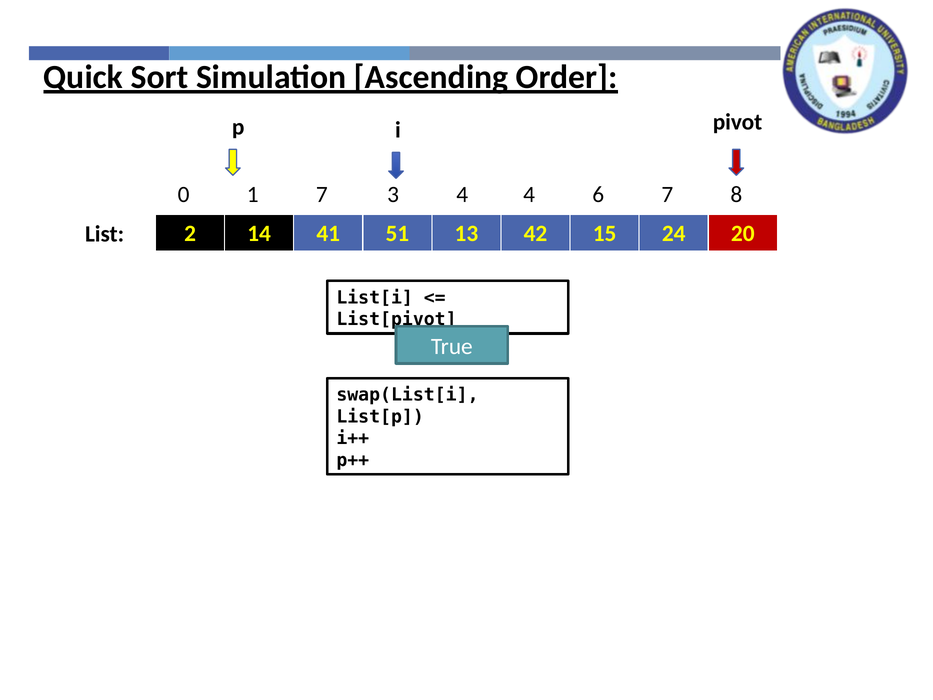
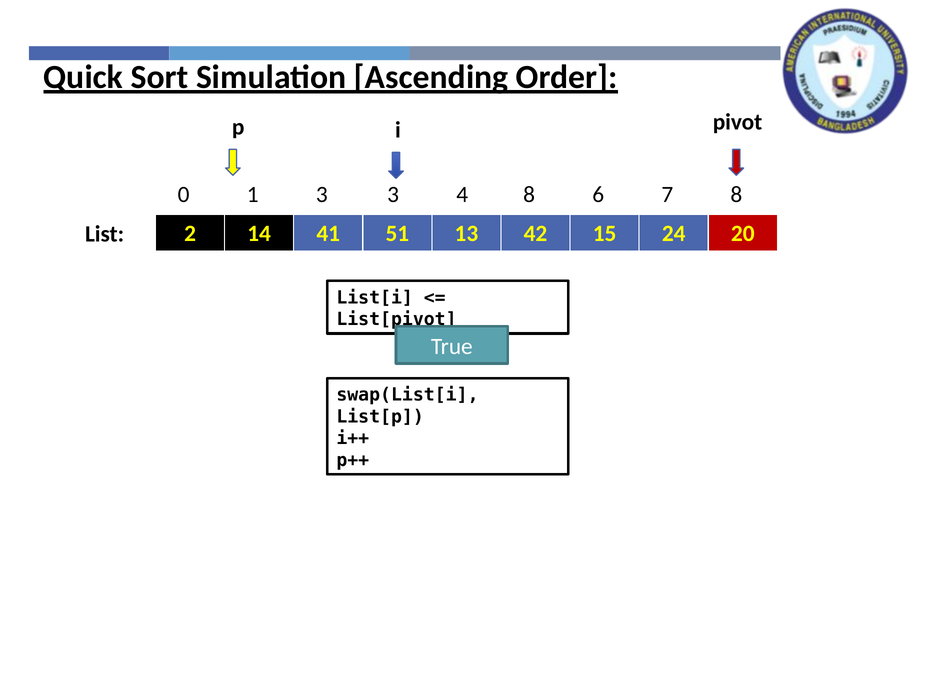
1 7: 7 -> 3
4 4: 4 -> 8
